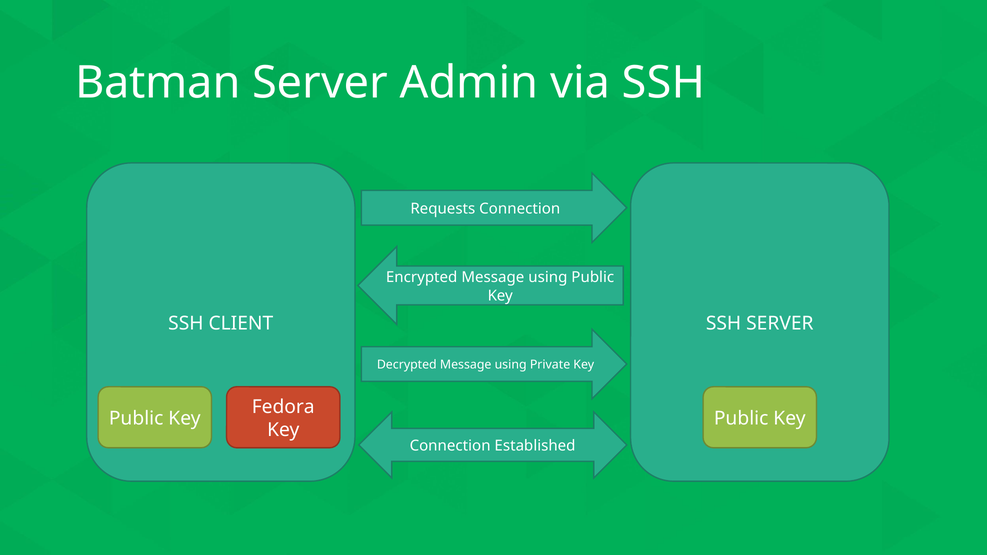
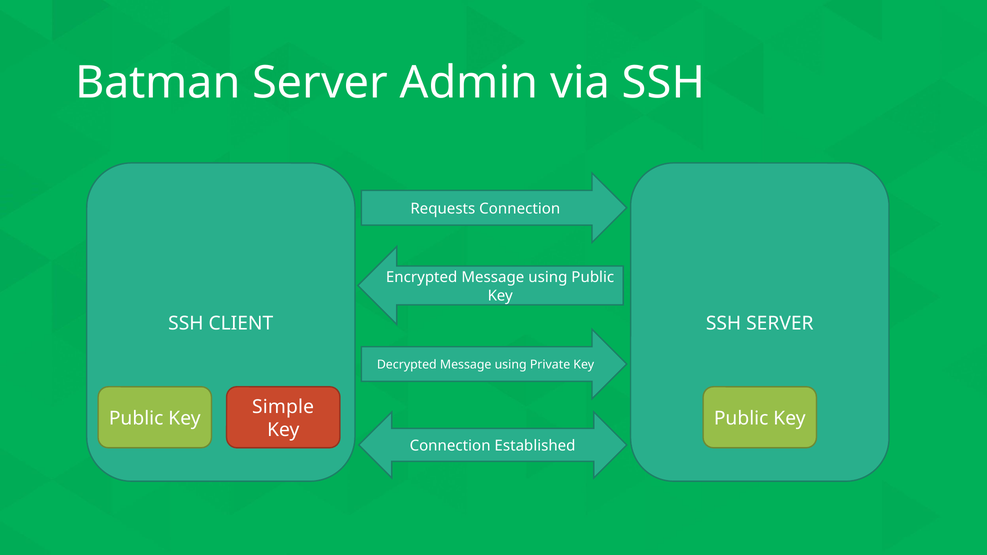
Fedora: Fedora -> Simple
